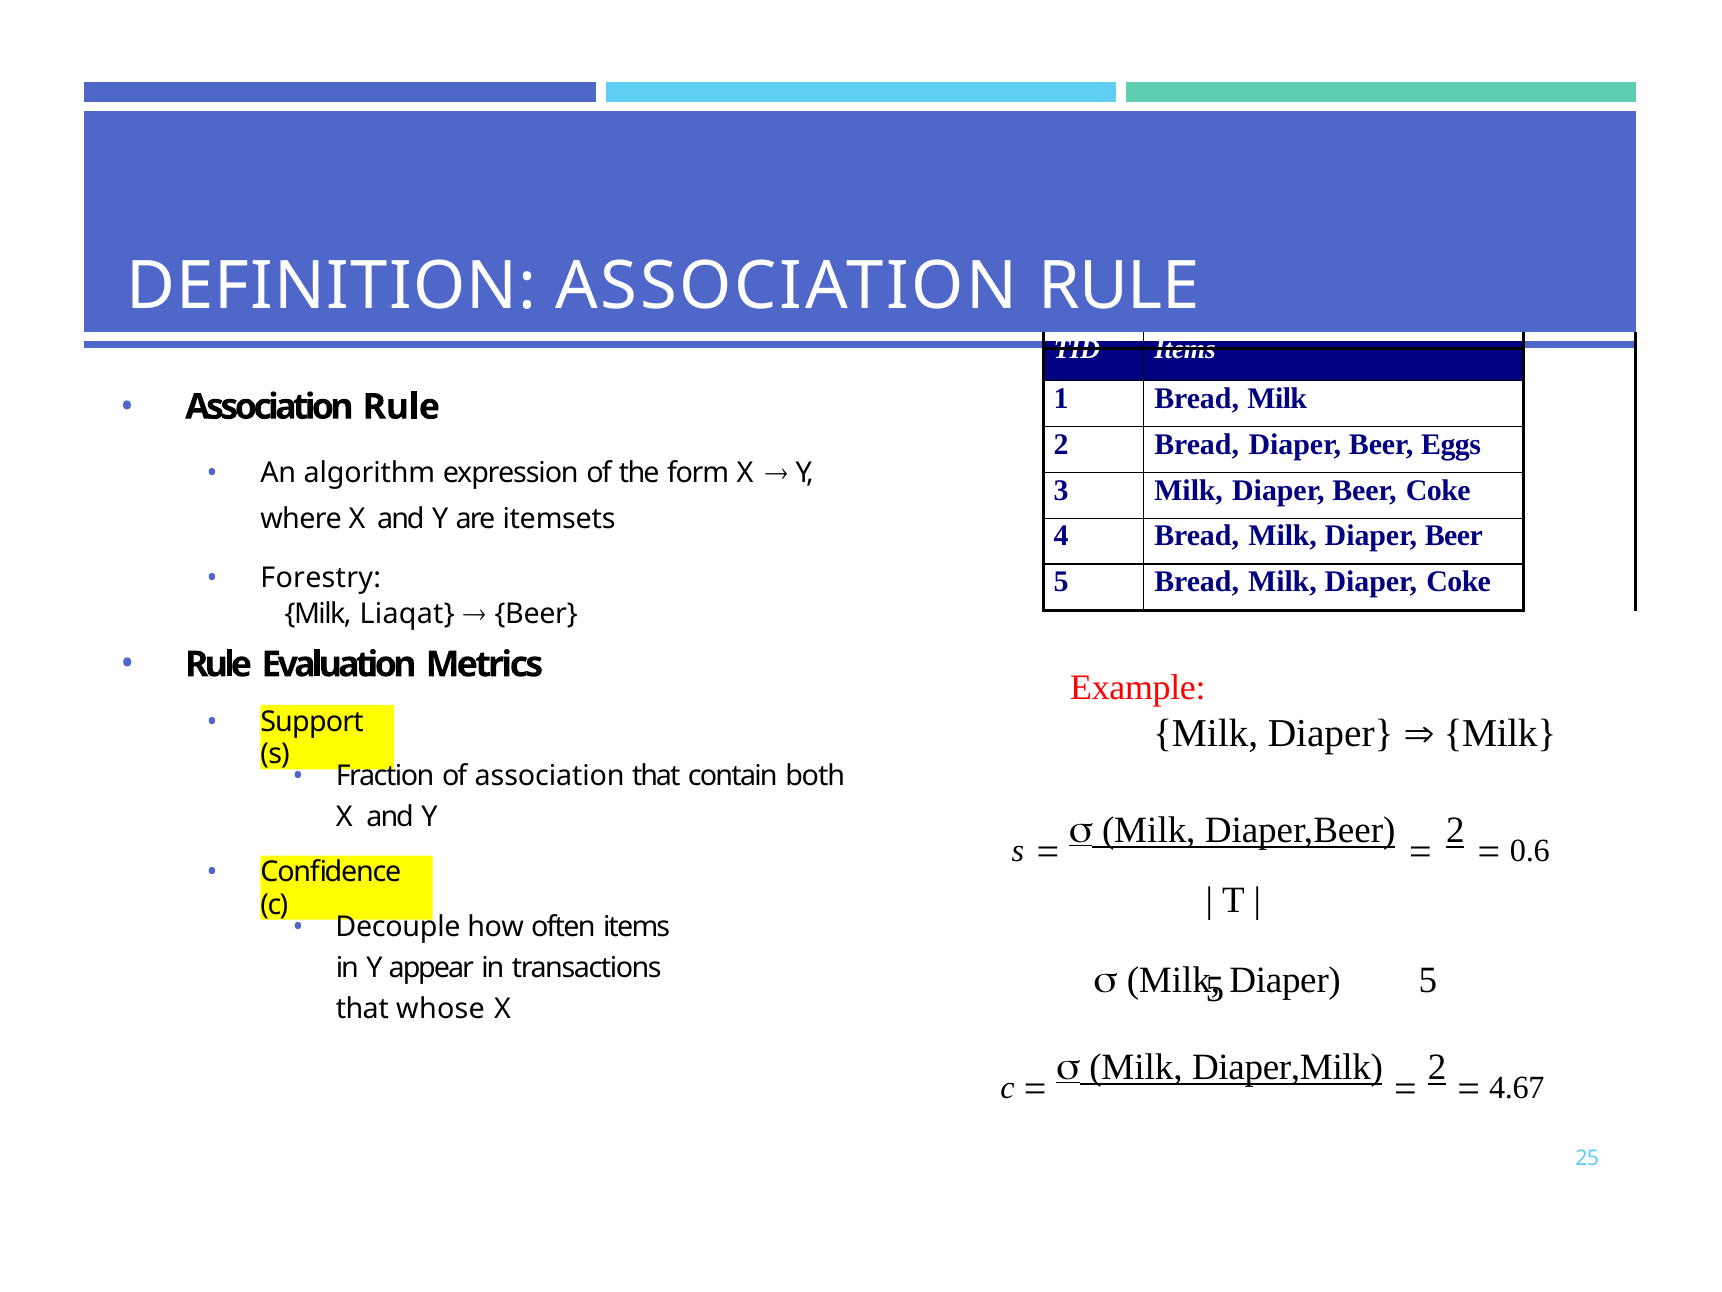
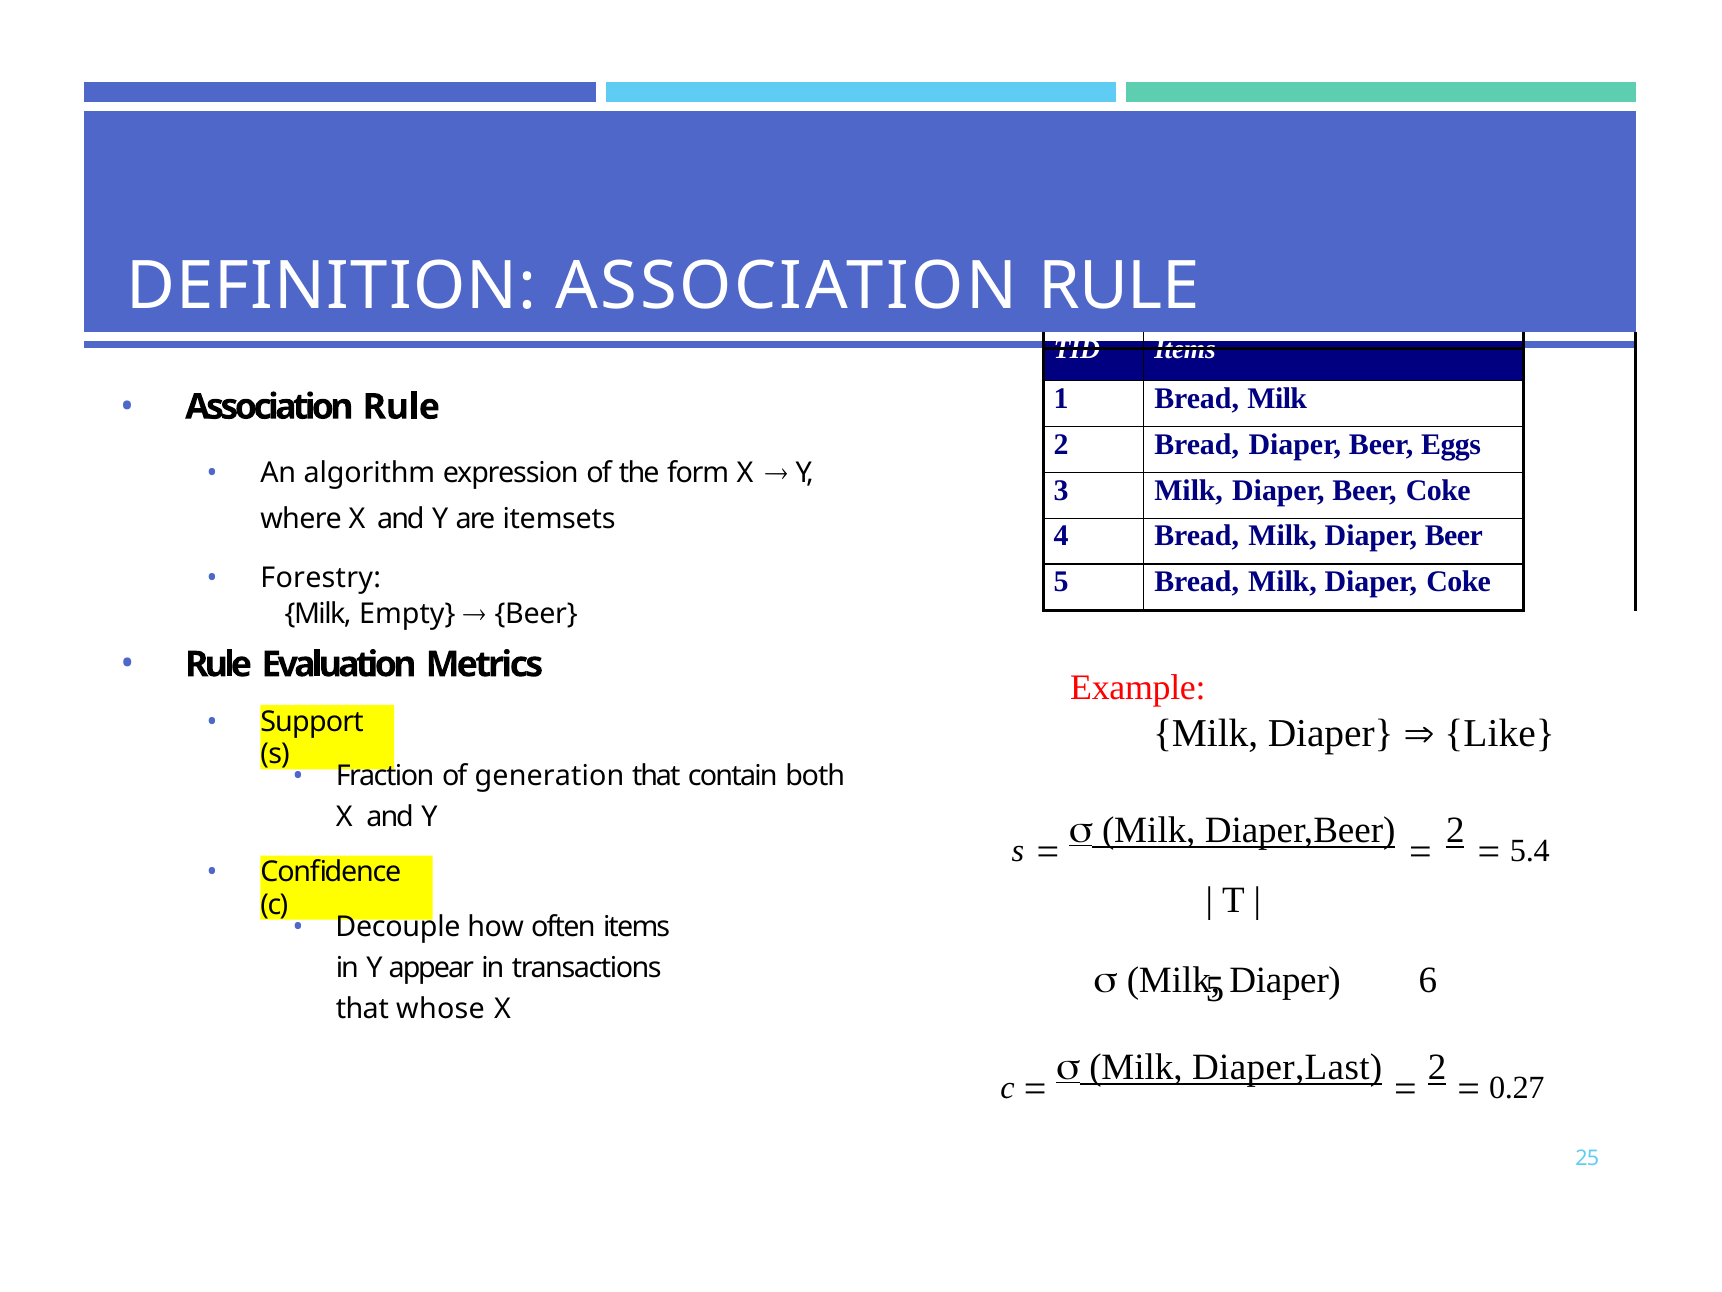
Liaqat: Liaqat -> Empty
Milk at (1500, 733): Milk -> Like
of association: association -> generation
0.6: 0.6 -> 5.4
Diaper 5: 5 -> 6
Diaper,Milk: Diaper,Milk -> Diaper,Last
4.67: 4.67 -> 0.27
